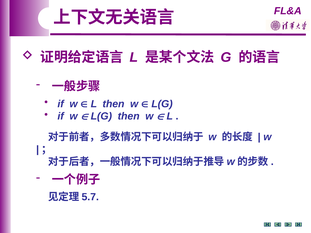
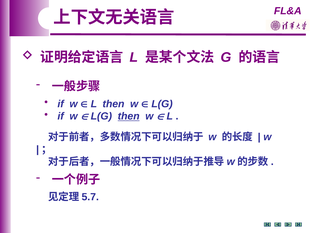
then at (129, 116) underline: none -> present
